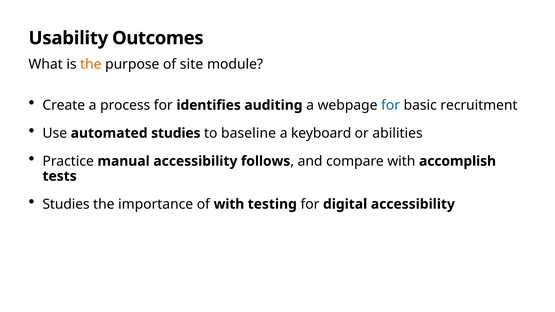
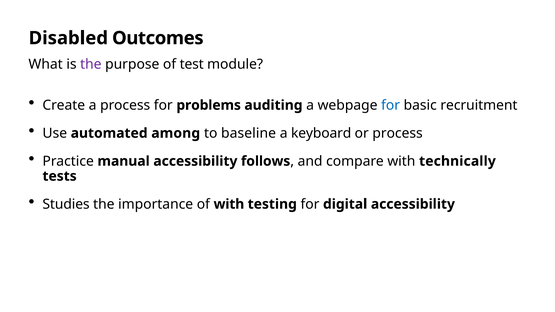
Usability: Usability -> Disabled
the at (91, 64) colour: orange -> purple
site: site -> test
identifies: identifies -> problems
automated studies: studies -> among
or abilities: abilities -> process
accomplish: accomplish -> technically
